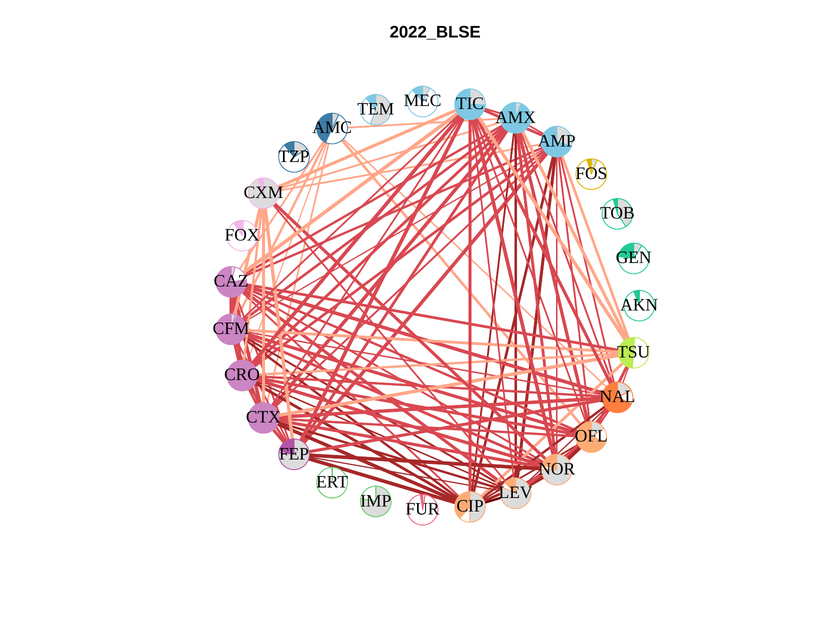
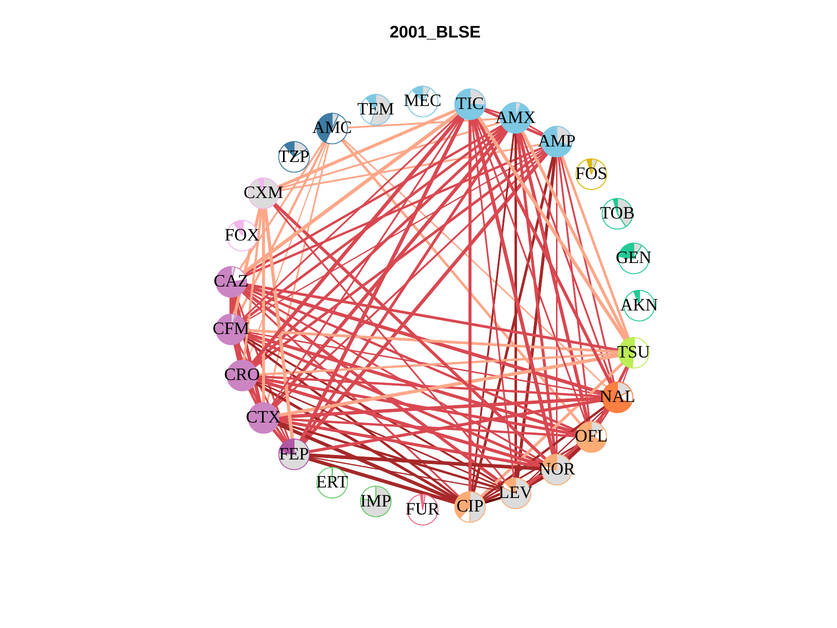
2022_BLSE: 2022_BLSE -> 2001_BLSE
